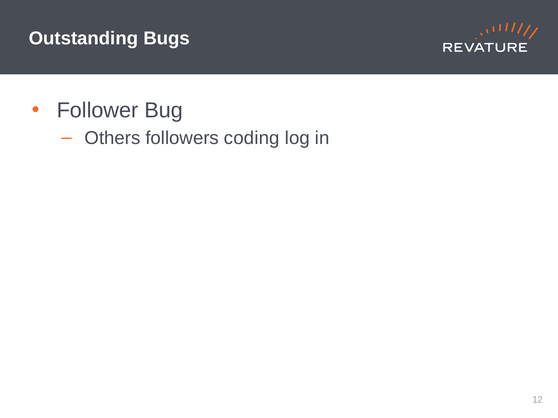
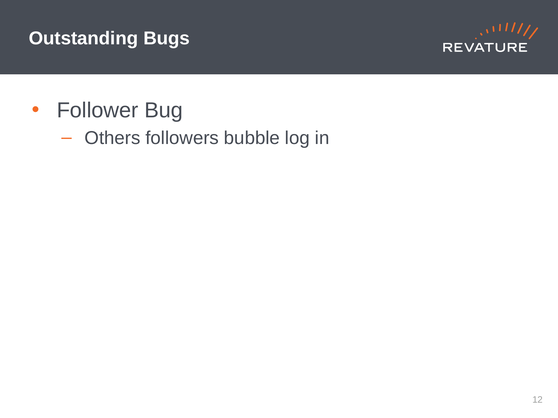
coding: coding -> bubble
